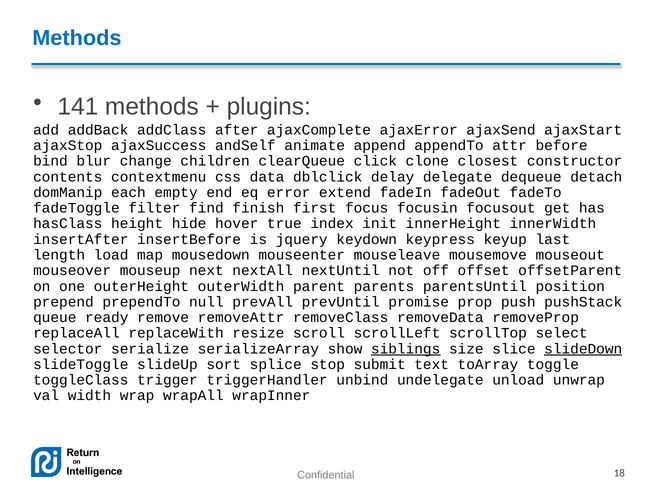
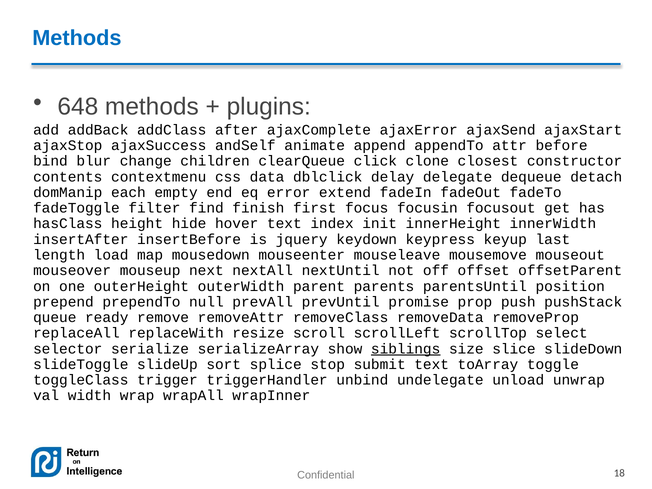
141: 141 -> 648
hover true: true -> text
slideDown underline: present -> none
